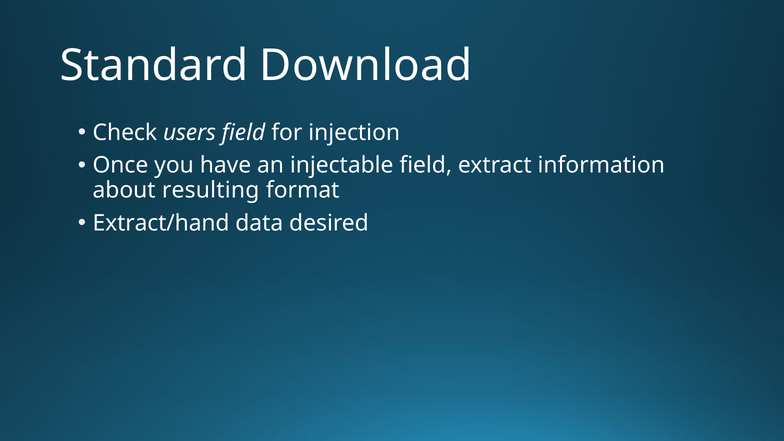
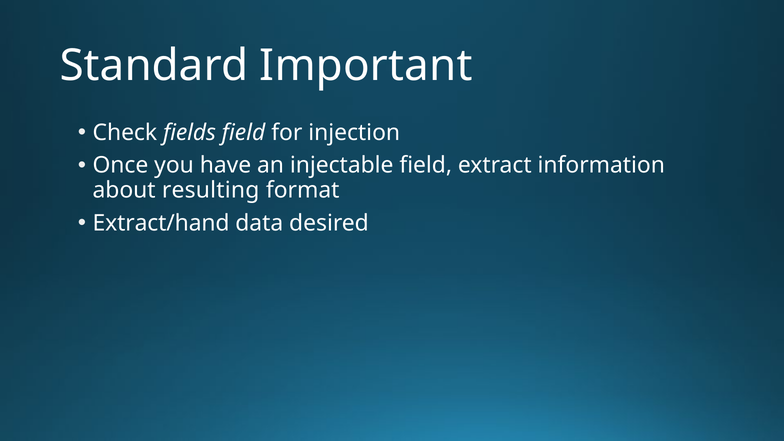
Download: Download -> Important
users: users -> fields
